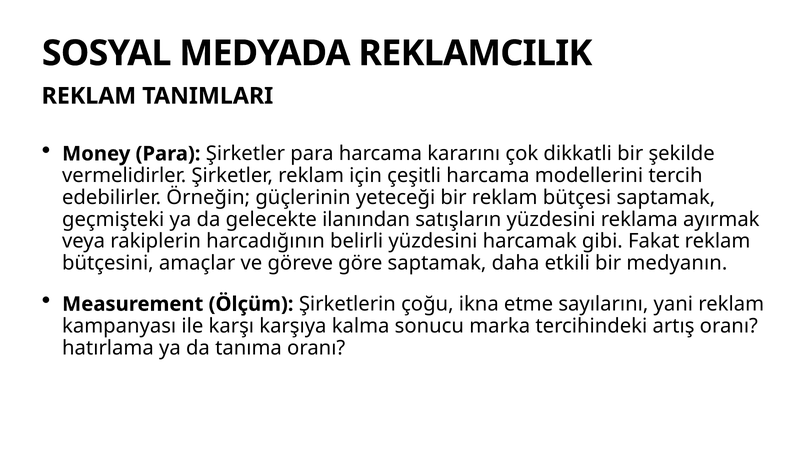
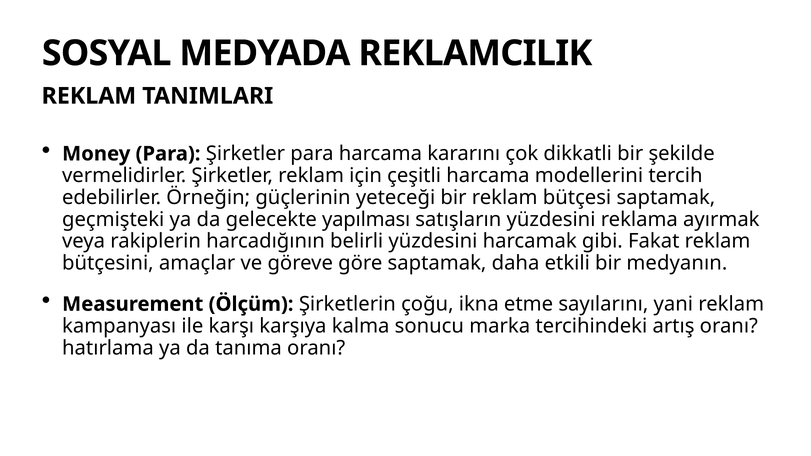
ilanından: ilanından -> yapılması
